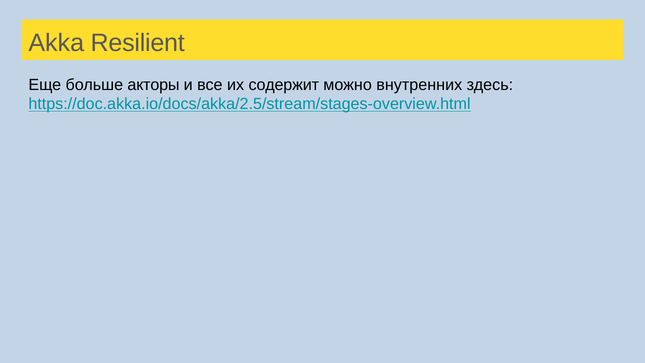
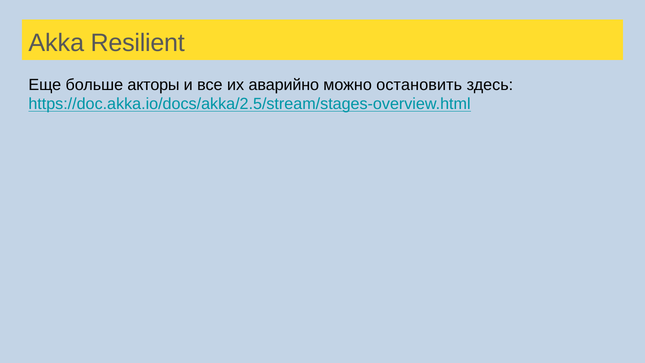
содержит: содержит -> аварийно
внутренних: внутренних -> остановить
